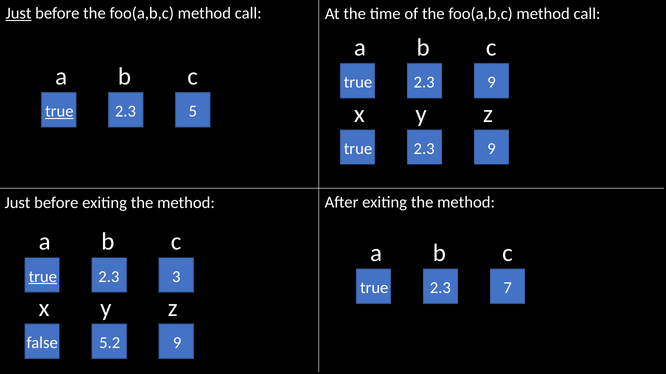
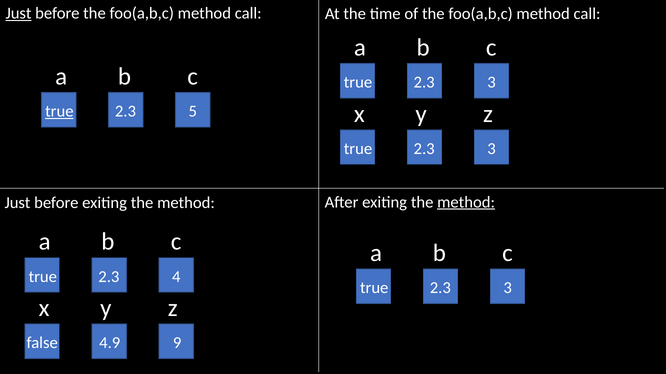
9 at (491, 83): 9 -> 3
9 at (491, 149): 9 -> 3
method at (466, 202) underline: none -> present
true at (43, 277) underline: present -> none
3: 3 -> 4
7 at (508, 288): 7 -> 3
5.2: 5.2 -> 4.9
